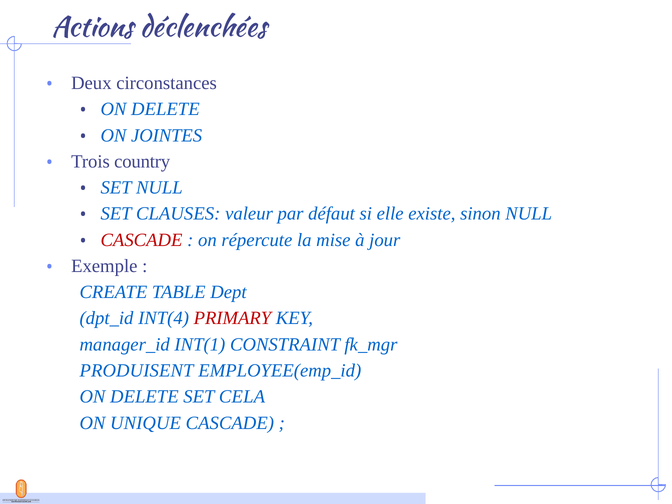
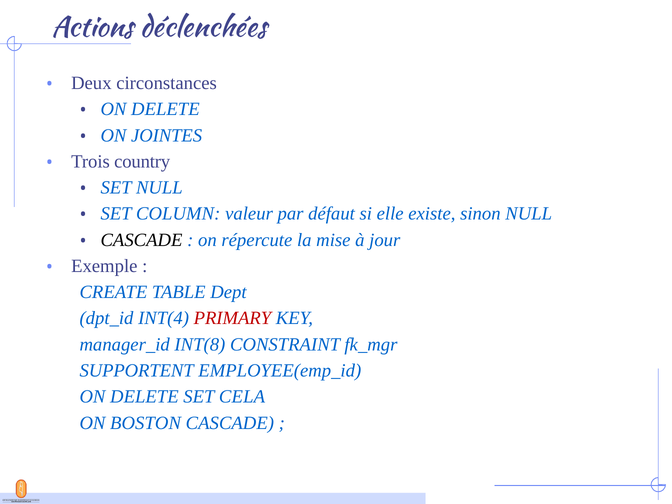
CLAUSES: CLAUSES -> COLUMN
CASCADE at (141, 240) colour: red -> black
INT(1: INT(1 -> INT(8
PRODUISENT: PRODUISENT -> SUPPORTENT
UNIQUE: UNIQUE -> BOSTON
